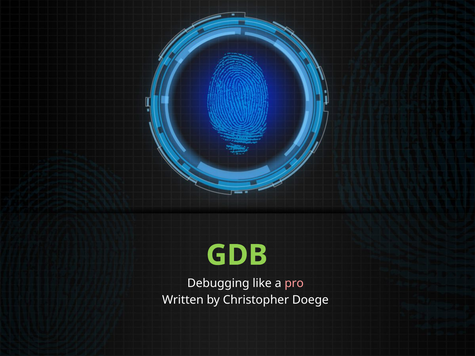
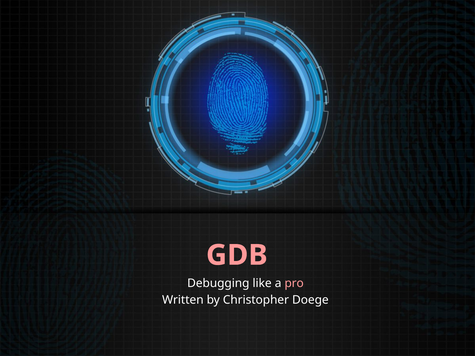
GDB colour: light green -> pink
